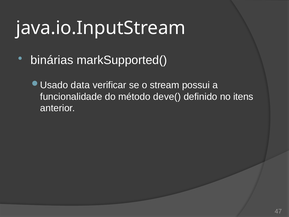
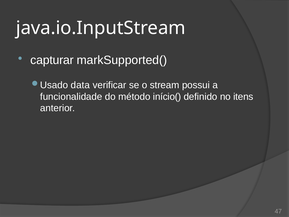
binárias: binárias -> capturar
deve(: deve( -> início(
